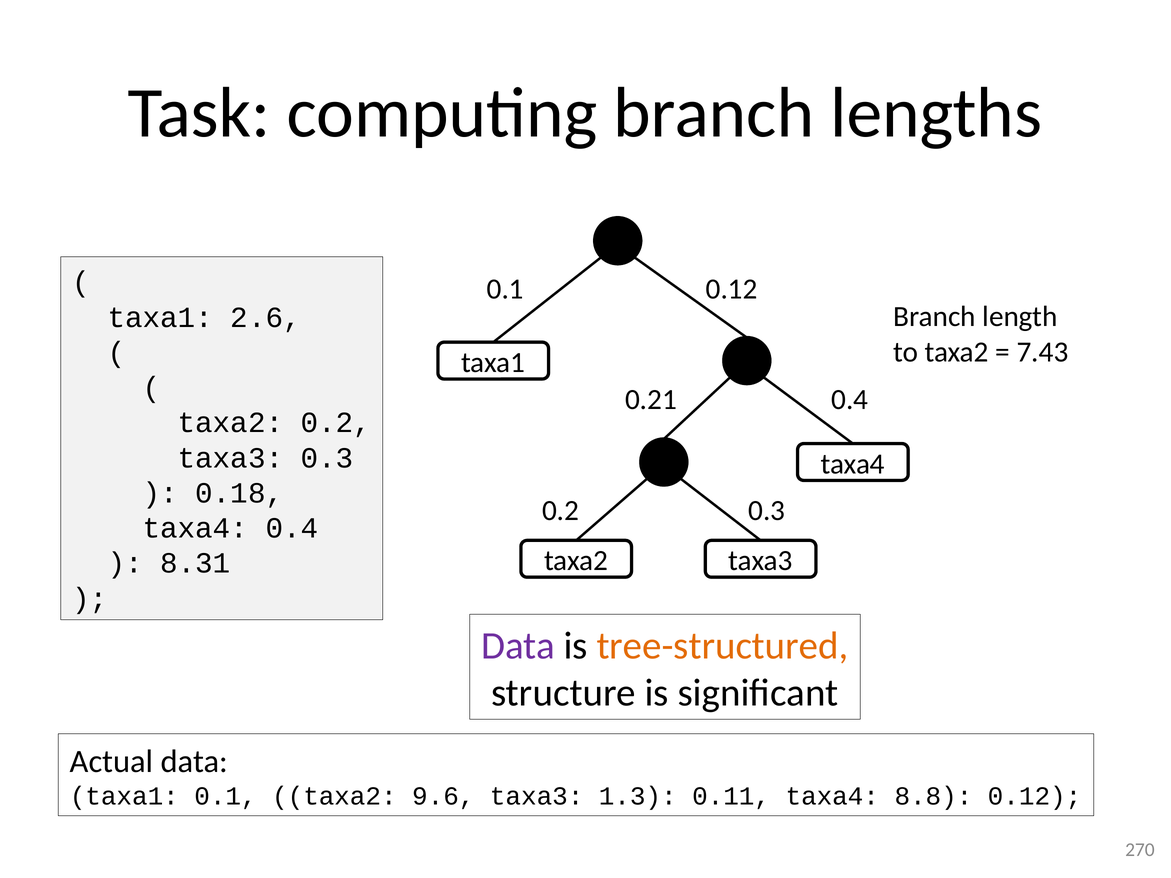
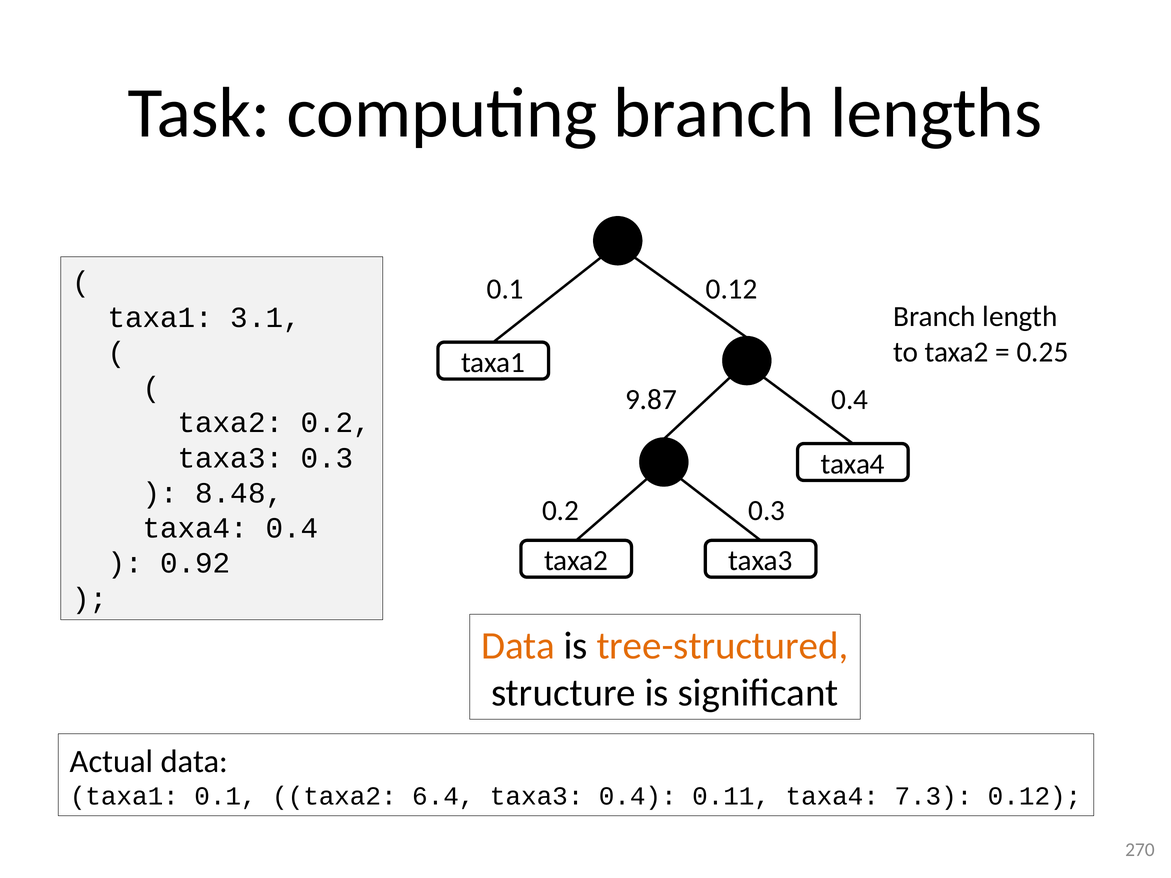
2.6: 2.6 -> 3.1
7.43: 7.43 -> 0.25
0.21: 0.21 -> 9.87
0.18: 0.18 -> 8.48
8.31: 8.31 -> 0.92
Data at (518, 646) colour: purple -> orange
9.6: 9.6 -> 6.4
taxa3 1.3: 1.3 -> 0.4
8.8: 8.8 -> 7.3
